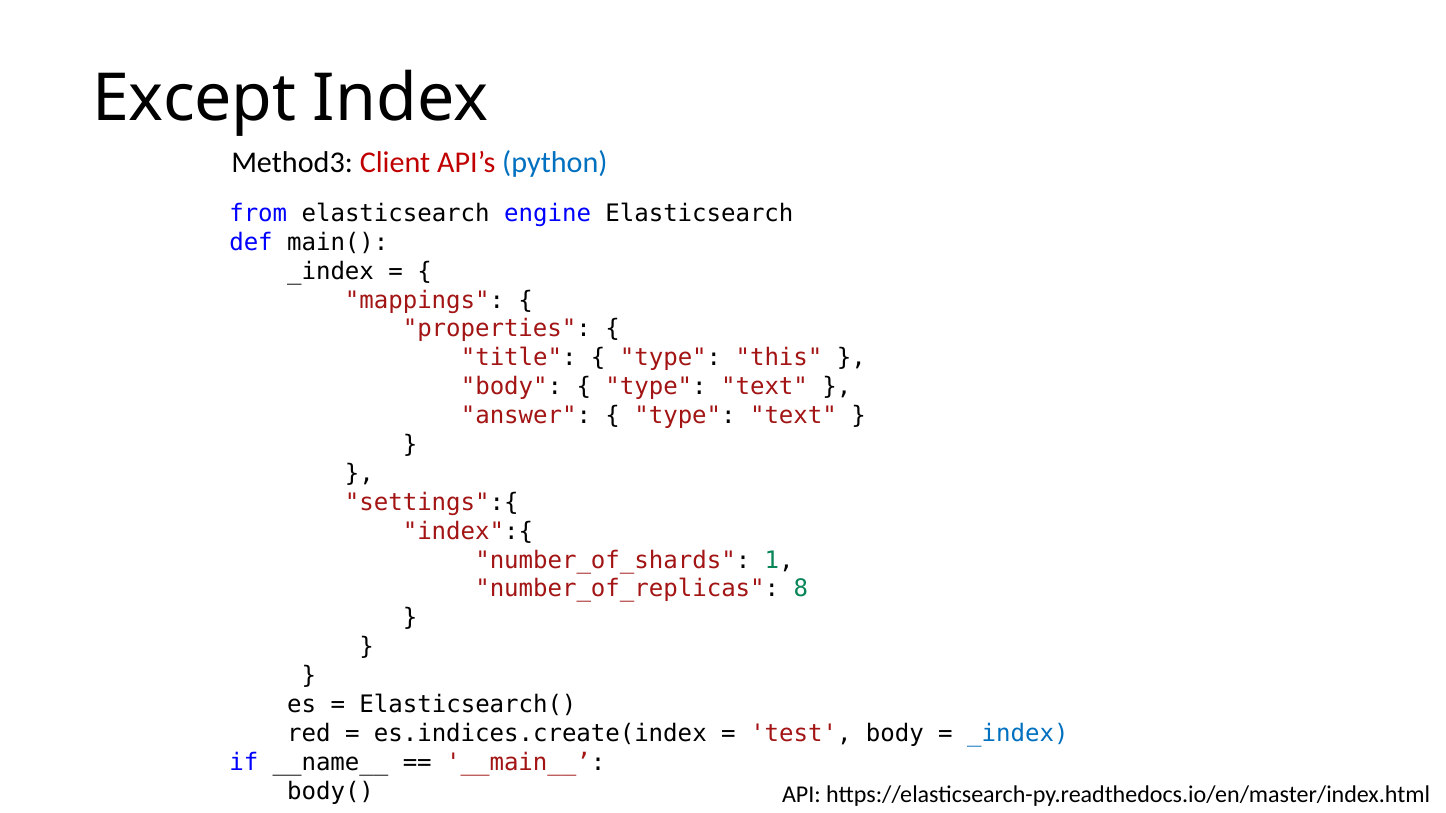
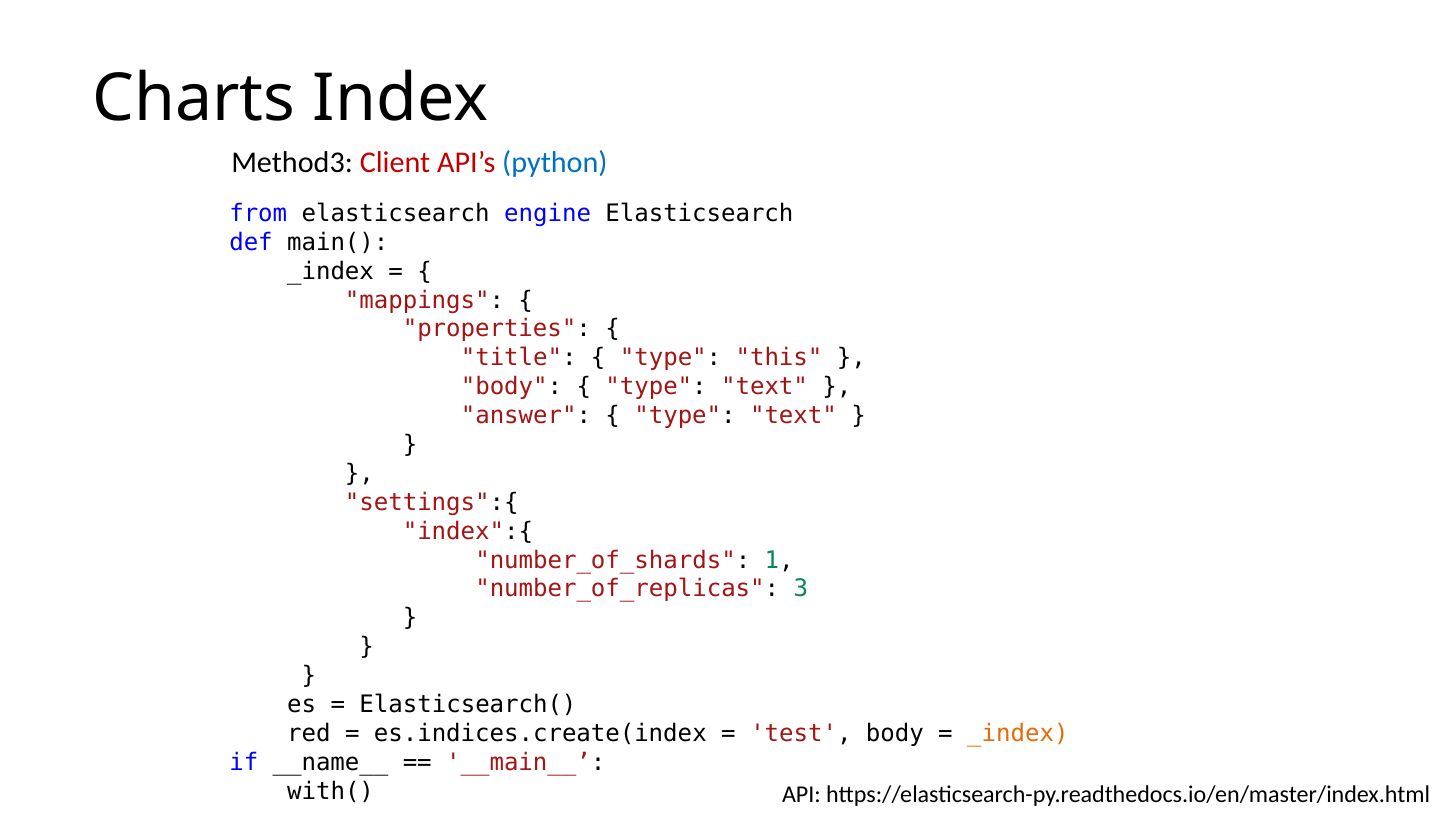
Except: Except -> Charts
8: 8 -> 3
_index at (1018, 734) colour: blue -> orange
body(: body( -> with(
